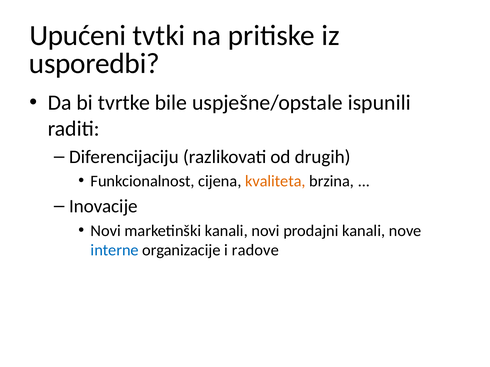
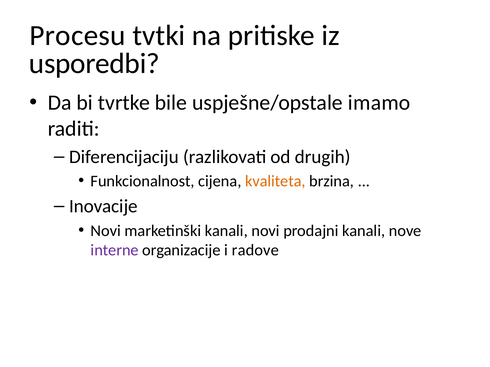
Upućeni: Upućeni -> Procesu
ispunili: ispunili -> imamo
interne colour: blue -> purple
